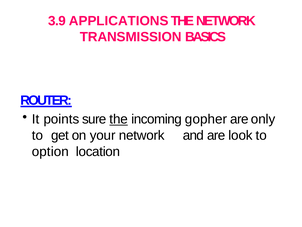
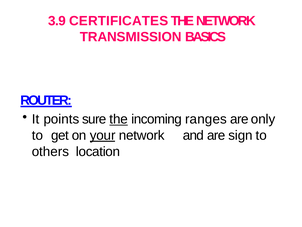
APPLICATIONS: APPLICATIONS -> CERTIFICATES
gopher: gopher -> ranges
your underline: none -> present
look: look -> sign
option: option -> others
